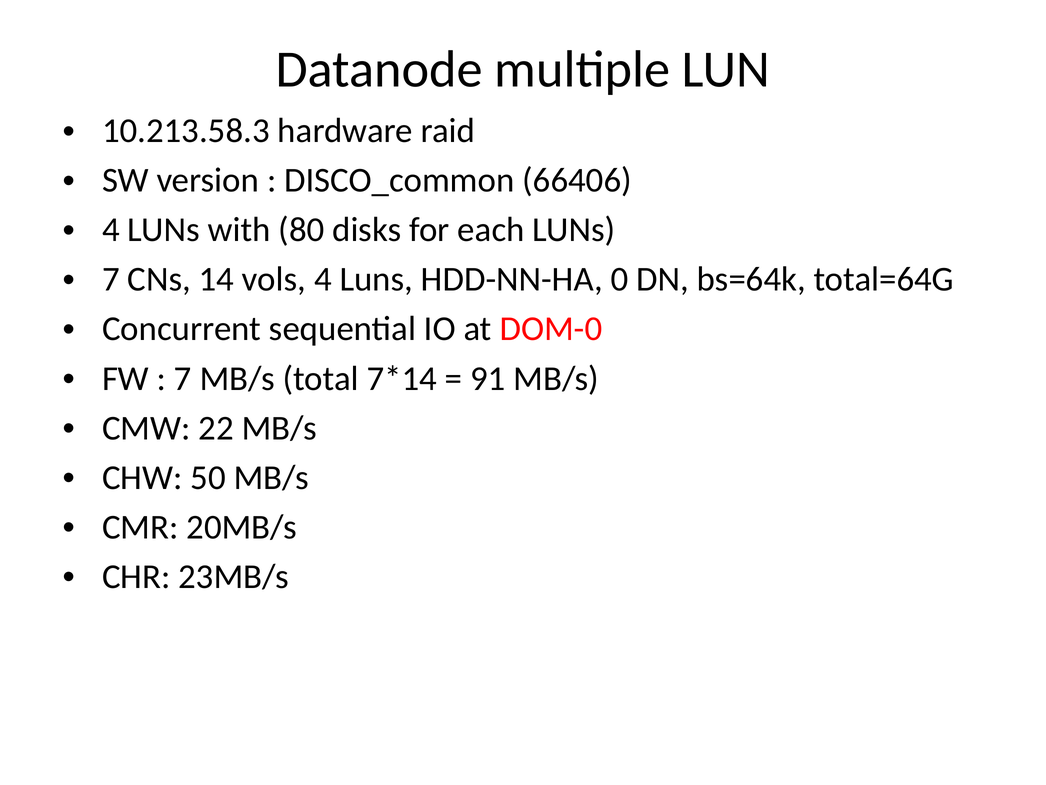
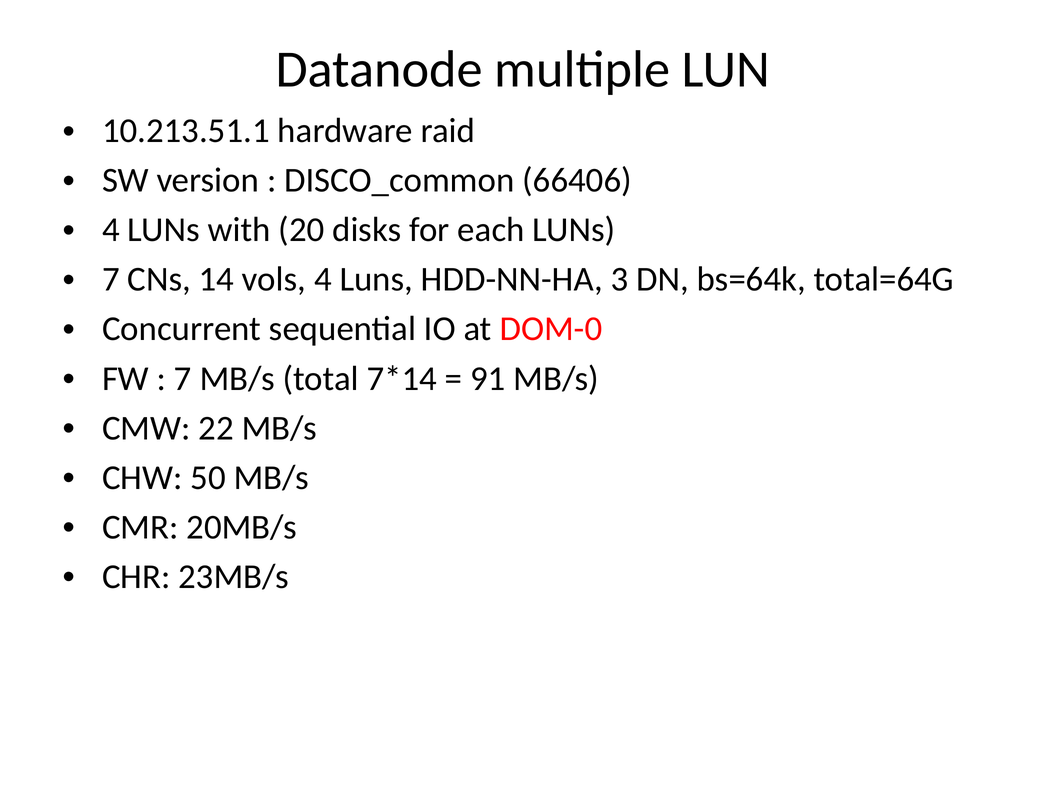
10.213.58.3: 10.213.58.3 -> 10.213.51.1
80: 80 -> 20
0: 0 -> 3
